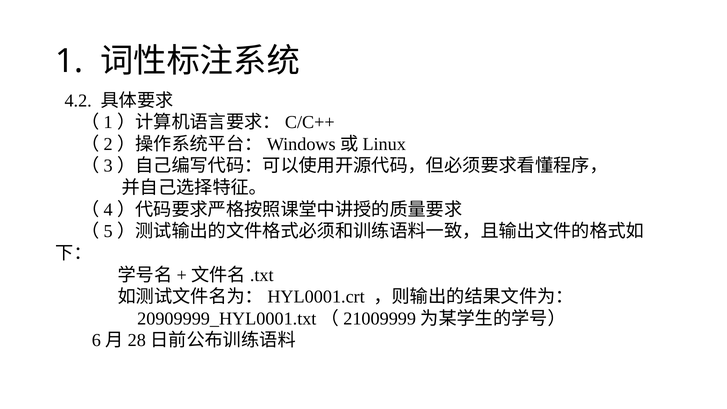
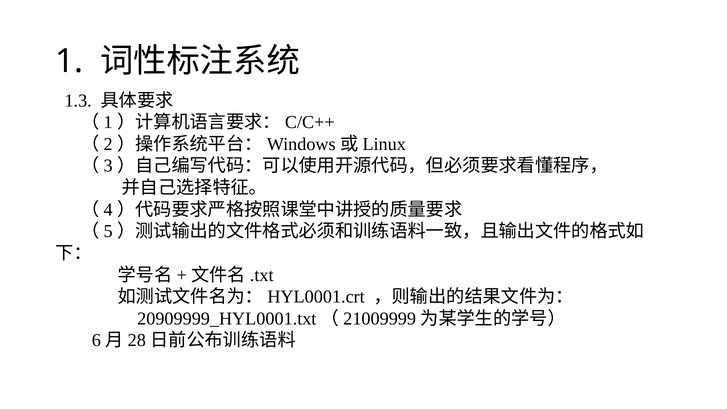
4.2: 4.2 -> 1.3
